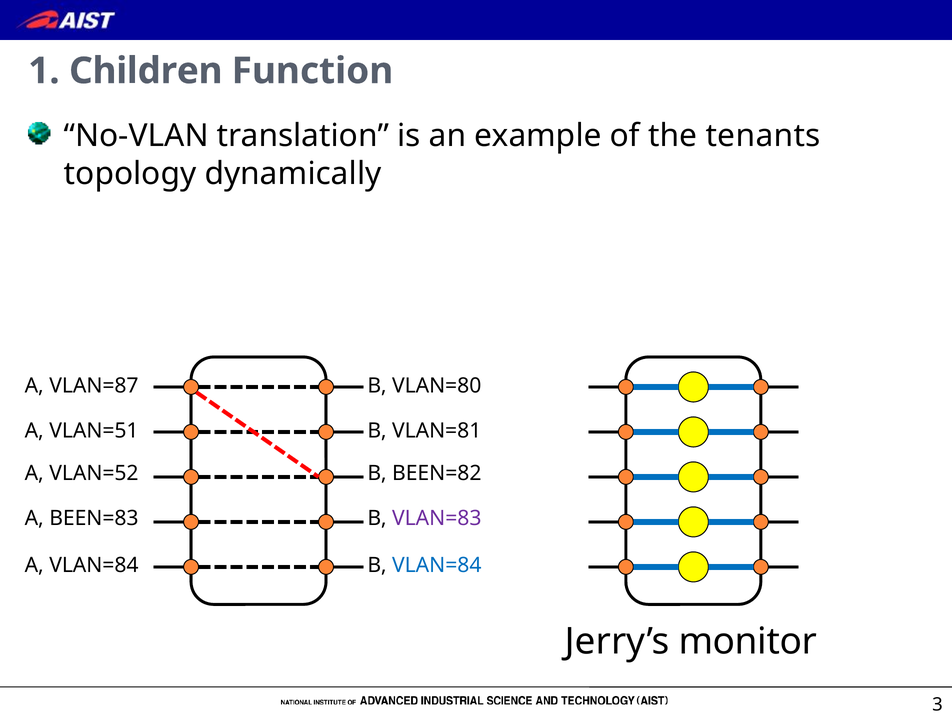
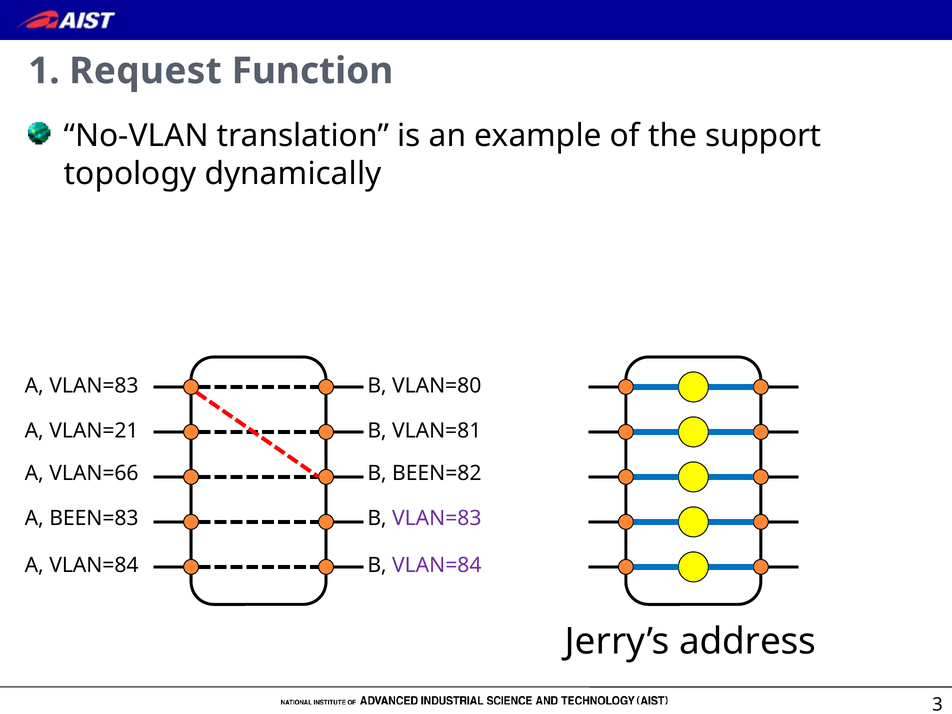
Children: Children -> Request
tenants: tenants -> support
A VLAN=87: VLAN=87 -> VLAN=83
VLAN=51: VLAN=51 -> VLAN=21
VLAN=52: VLAN=52 -> VLAN=66
VLAN=84 at (437, 565) colour: blue -> purple
monitor: monitor -> address
